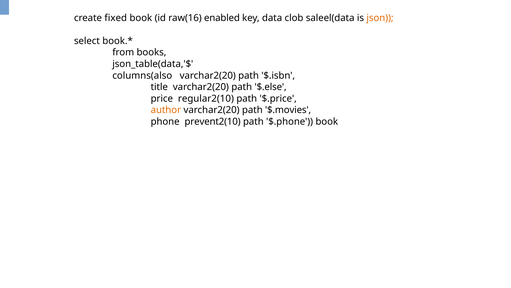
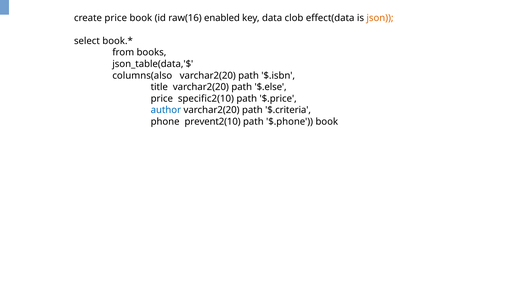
create fixed: fixed -> price
saleel(data: saleel(data -> effect(data
regular2(10: regular2(10 -> specific2(10
author colour: orange -> blue
$.movies: $.movies -> $.criteria
